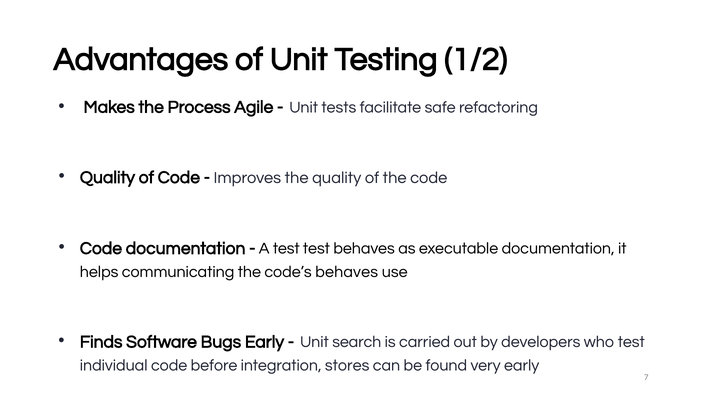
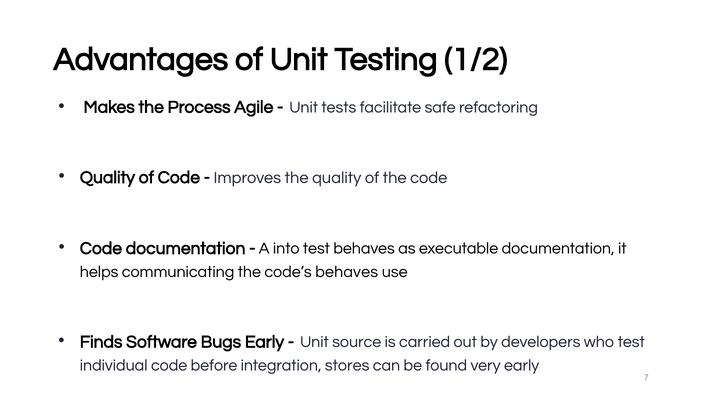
A test: test -> into
search: search -> source
